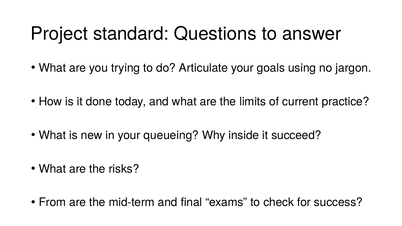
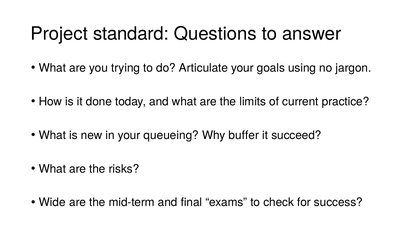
inside: inside -> buffer
From: From -> Wide
